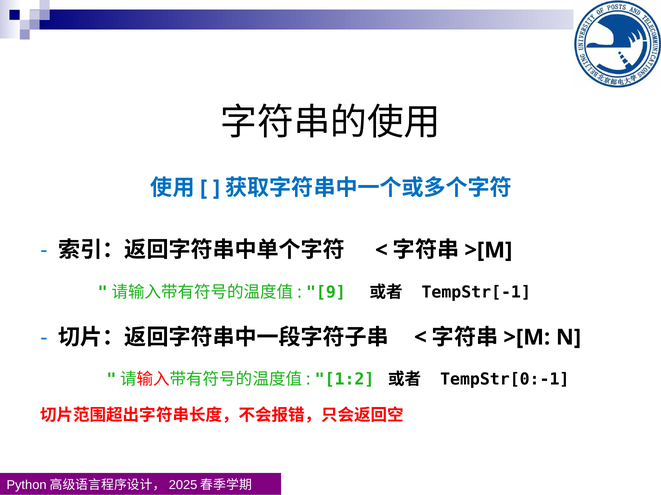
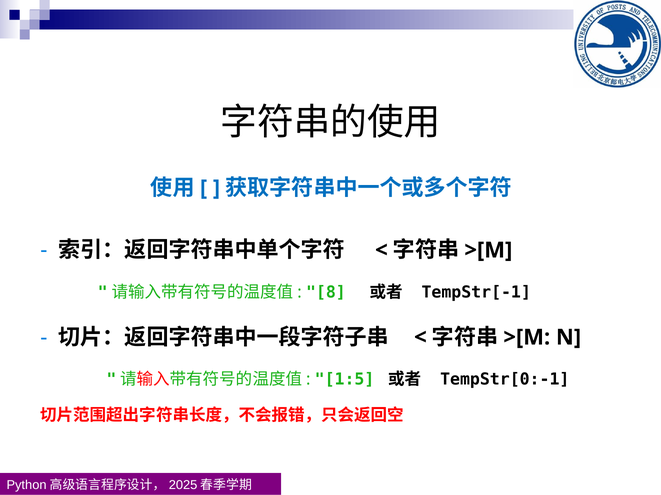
9: 9 -> 8
1:2: 1:2 -> 1:5
